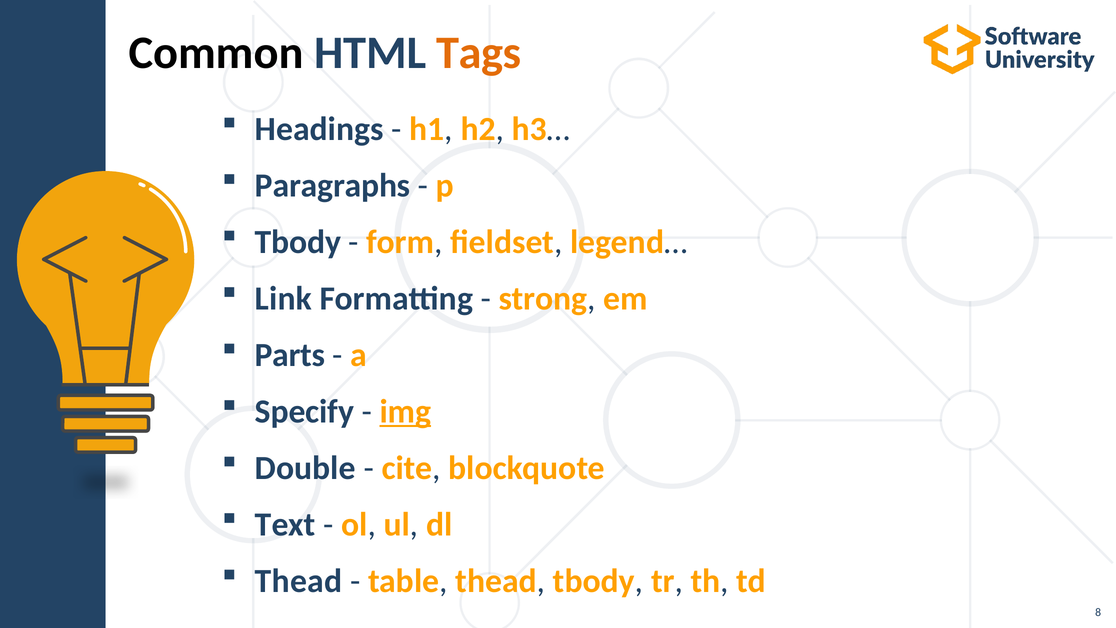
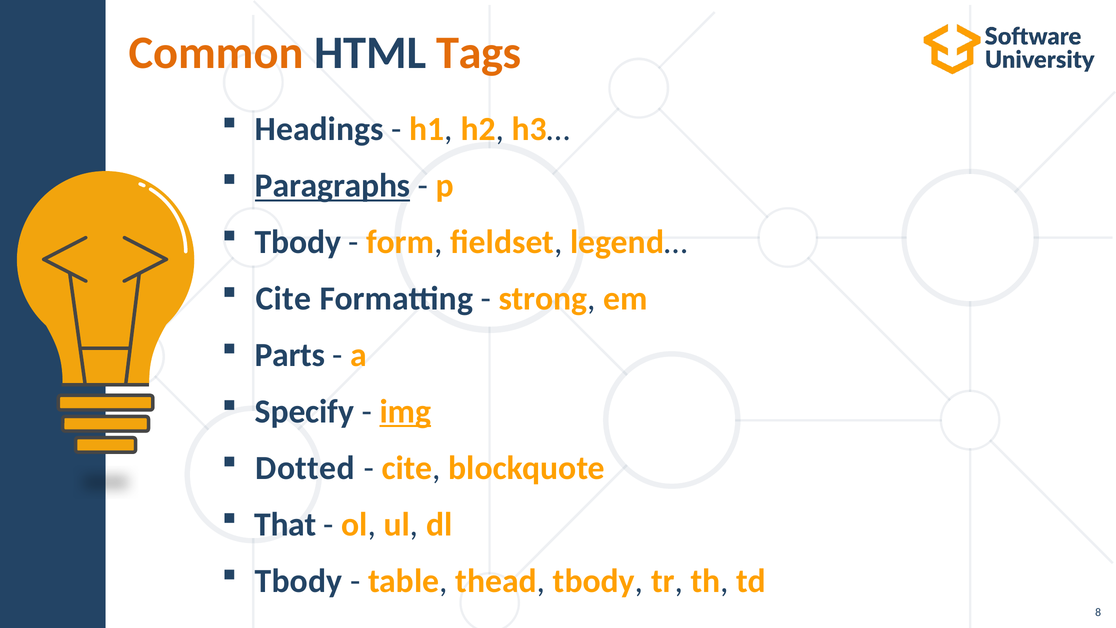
Common colour: black -> orange
Paragraphs underline: none -> present
Link at (283, 299): Link -> Cite
Double: Double -> Dotted
Text: Text -> That
Thead at (298, 581): Thead -> Tbody
